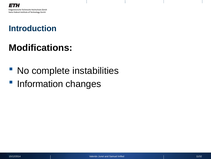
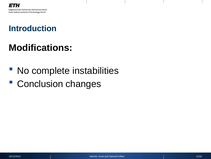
Information: Information -> Conclusion
